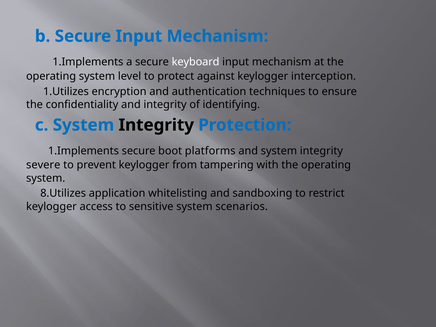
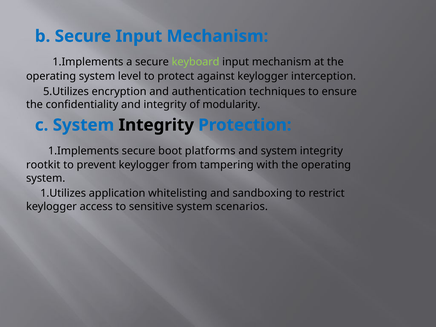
keyboard colour: white -> light green
1.Utilizes: 1.Utilizes -> 5.Utilizes
identifying: identifying -> modularity
severe: severe -> rootkit
8.Utilizes: 8.Utilizes -> 1.Utilizes
